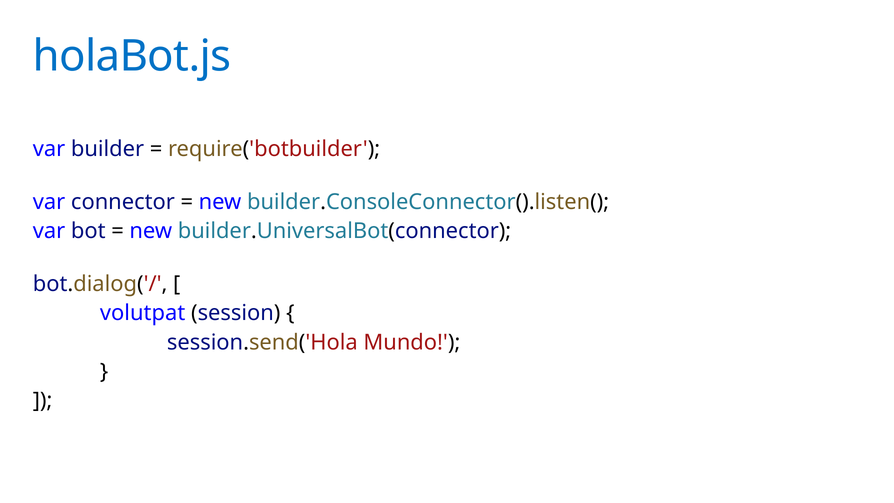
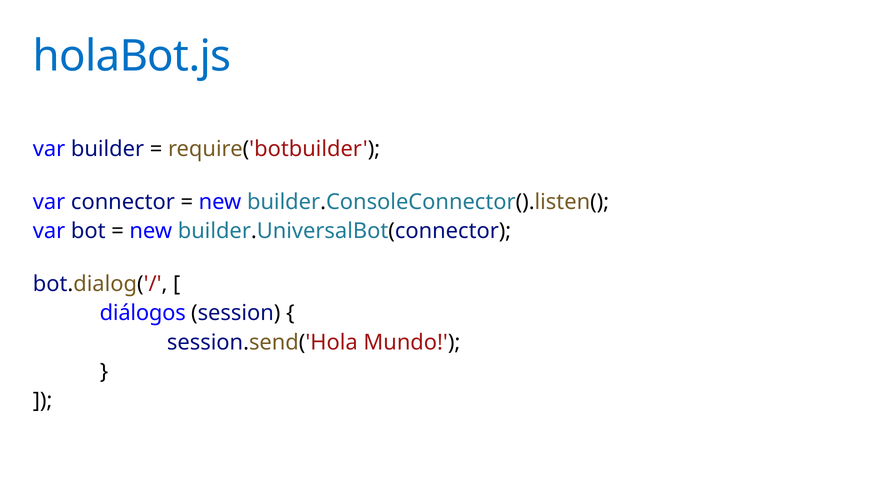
volutpat: volutpat -> diálogos
